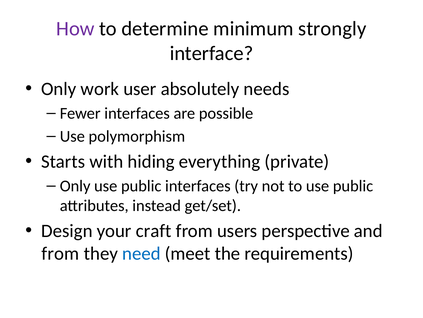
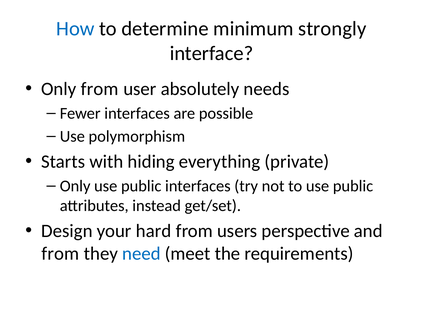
How colour: purple -> blue
Only work: work -> from
craft: craft -> hard
